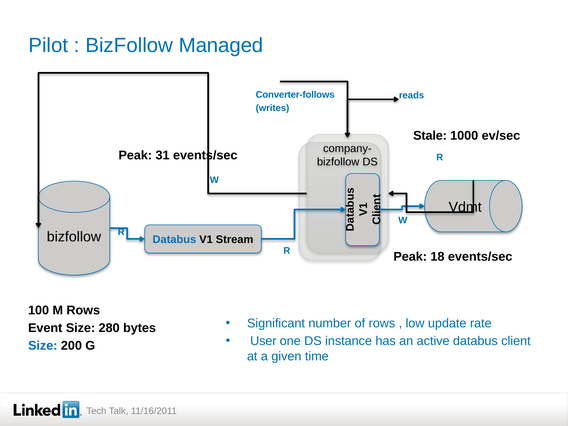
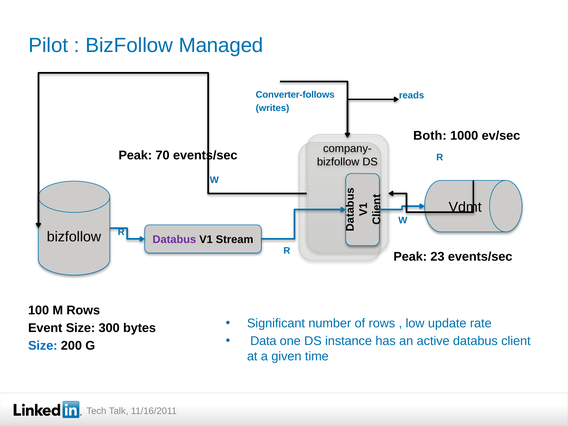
Stale: Stale -> Both
31: 31 -> 70
Databus at (174, 240) colour: blue -> purple
18: 18 -> 23
280: 280 -> 300
User: User -> Data
